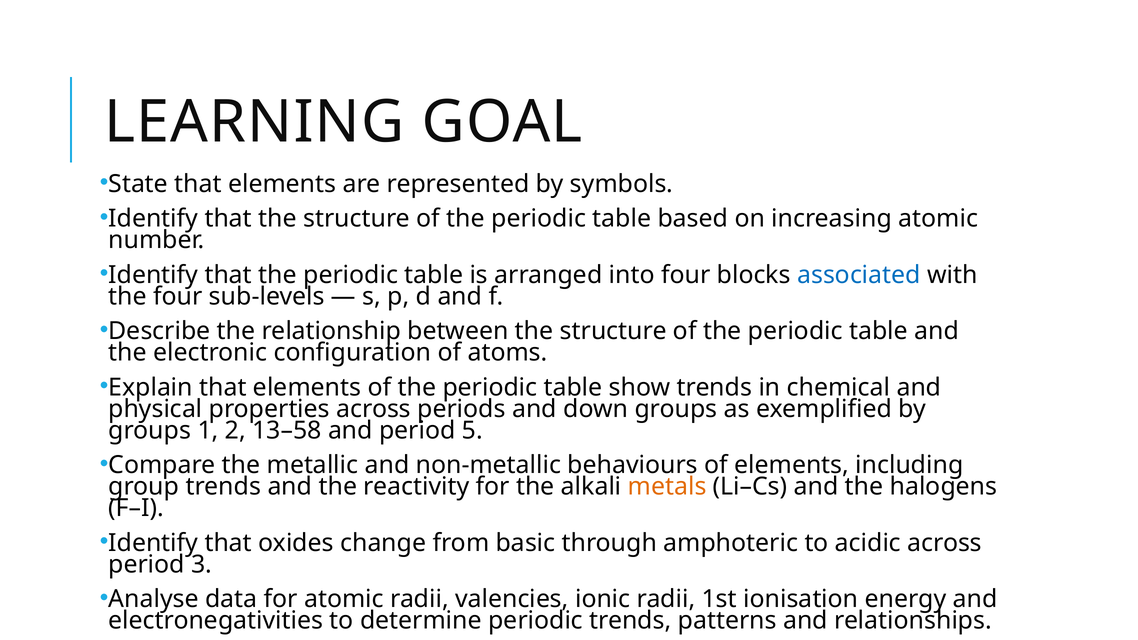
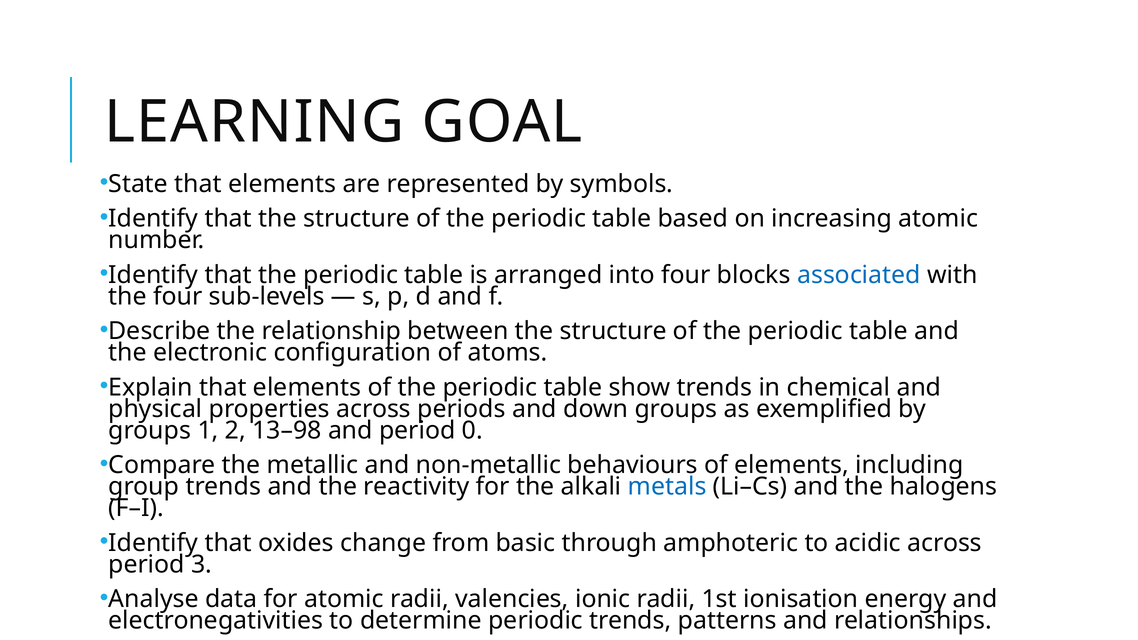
13–58: 13–58 -> 13–98
5: 5 -> 0
metals colour: orange -> blue
